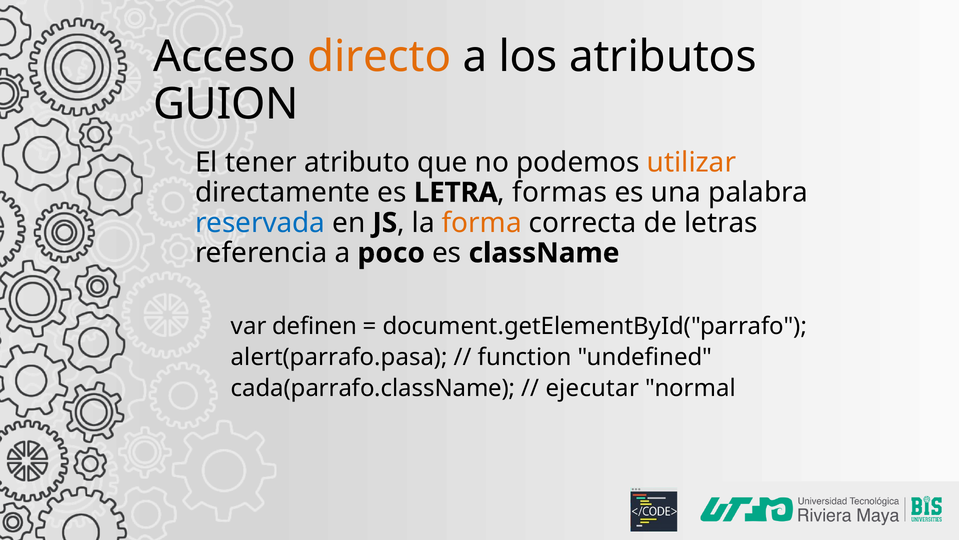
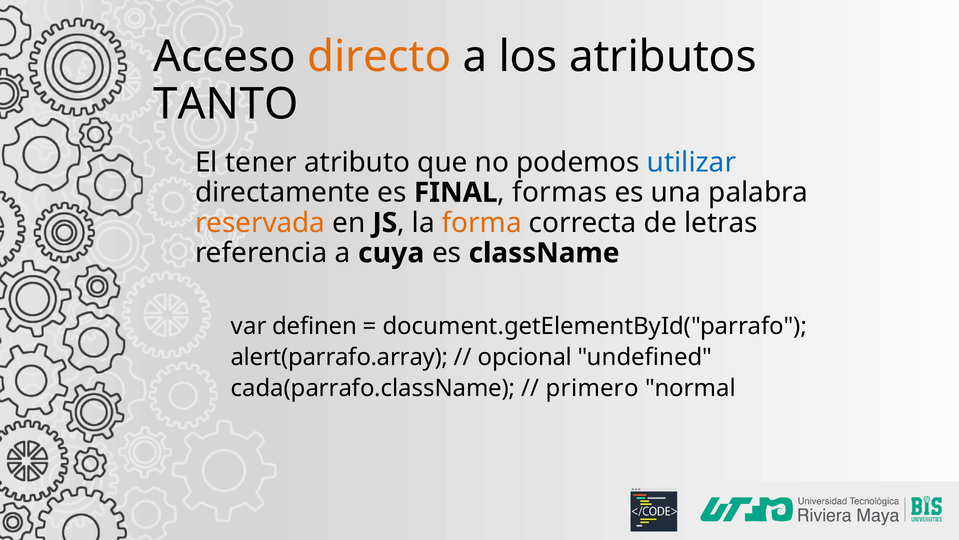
GUION: GUION -> TANTO
utilizar colour: orange -> blue
LETRA: LETRA -> FINAL
reservada colour: blue -> orange
poco: poco -> cuya
alert(parrafo.pasa: alert(parrafo.pasa -> alert(parrafo.array
function: function -> opcional
ejecutar: ejecutar -> primero
